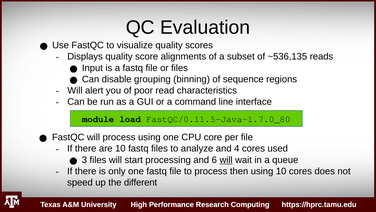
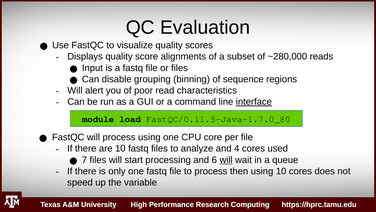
~536,135: ~536,135 -> ~280,000
interface underline: none -> present
3: 3 -> 7
different: different -> variable
